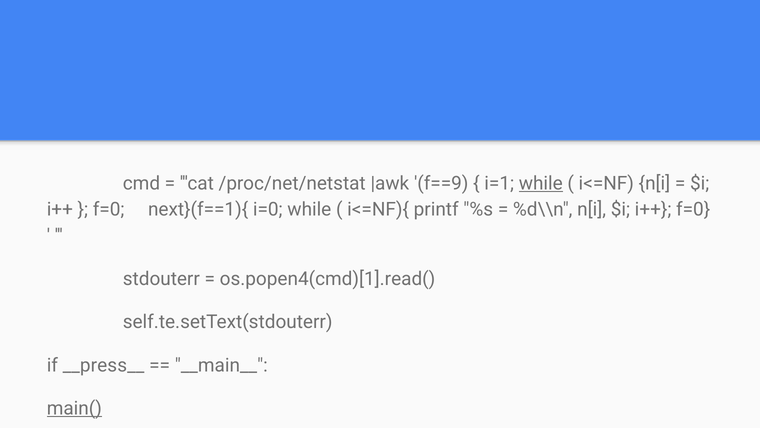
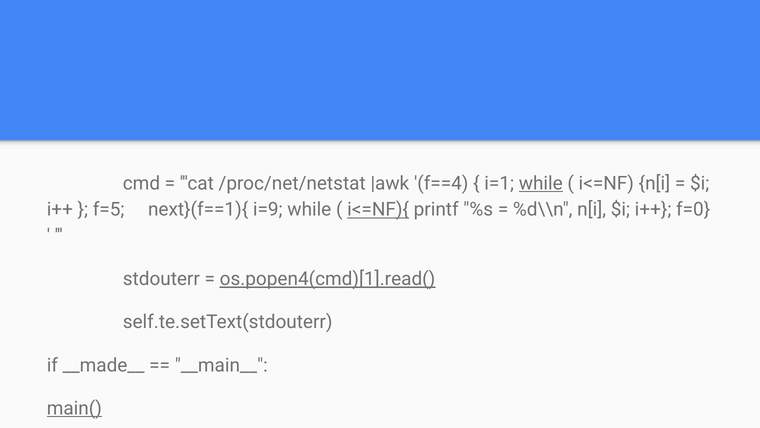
f==9: f==9 -> f==4
f=0 at (109, 209): f=0 -> f=5
i=0: i=0 -> i=9
i<=NF){ underline: none -> present
os.popen4(cmd)[1].read( underline: none -> present
__press__: __press__ -> __made__
